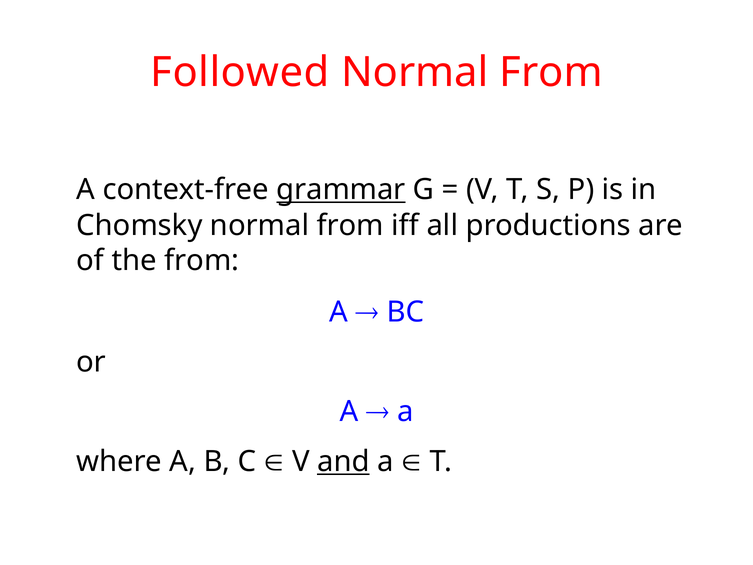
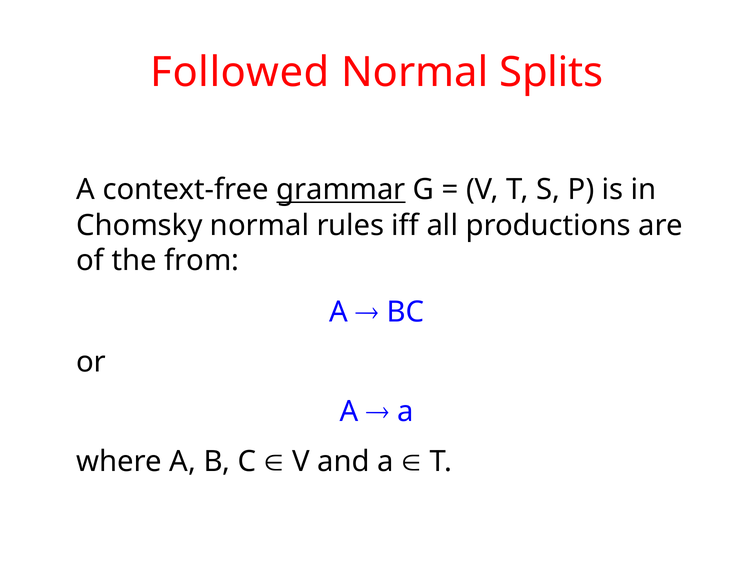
From at (551, 73): From -> Splits
Chomsky normal from: from -> rules
and underline: present -> none
